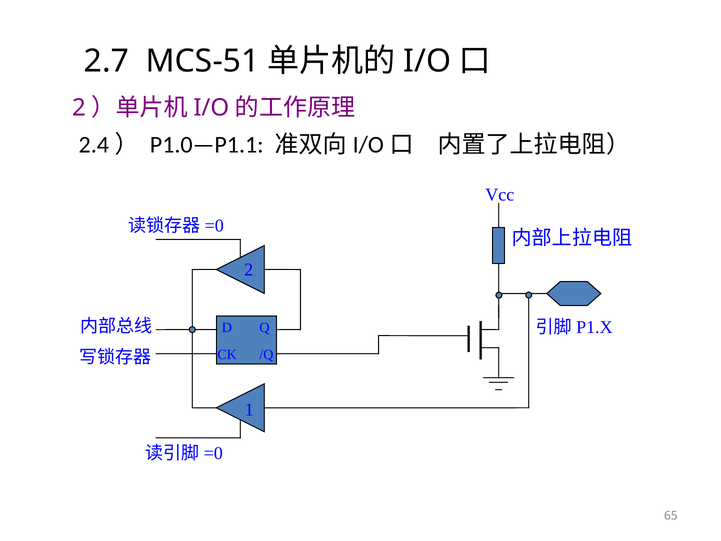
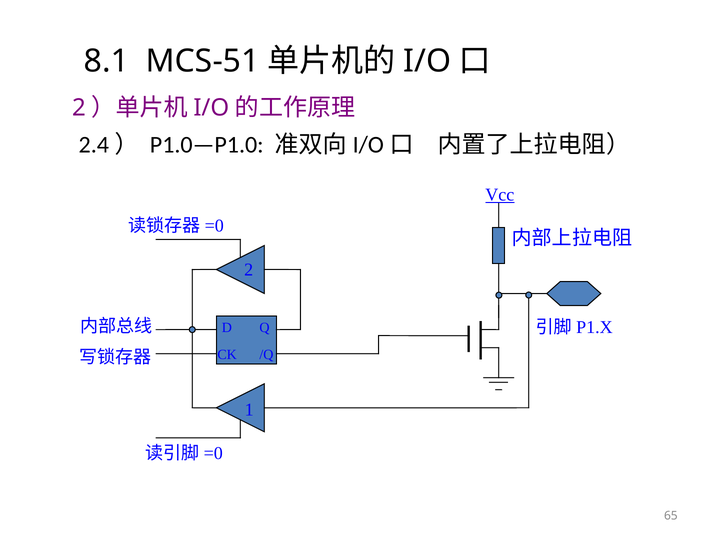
2.7: 2.7 -> 8.1
P1.0—P1.1: P1.0—P1.1 -> P1.0—P1.0
Vcc underline: none -> present
